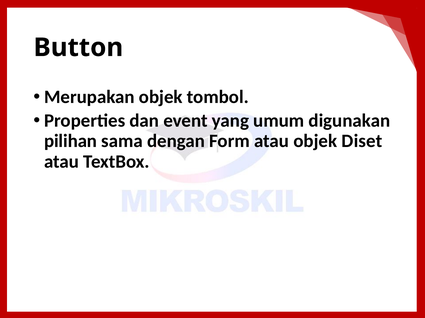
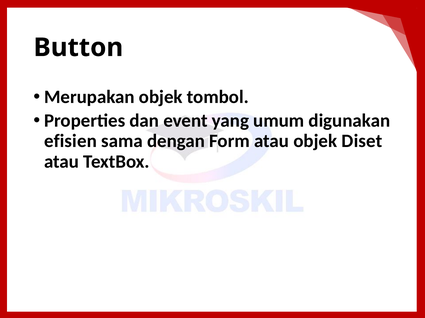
pilihan: pilihan -> efisien
